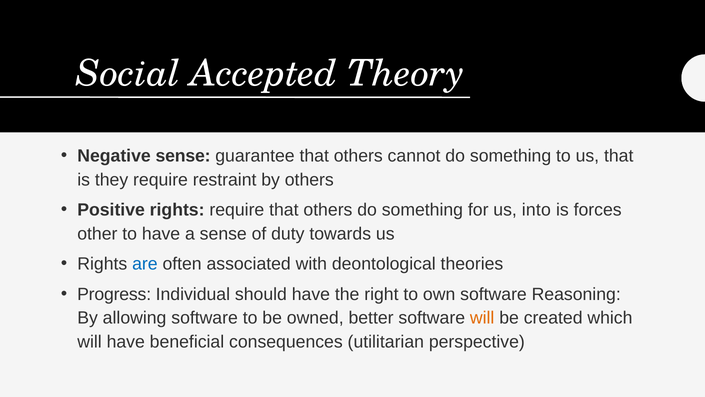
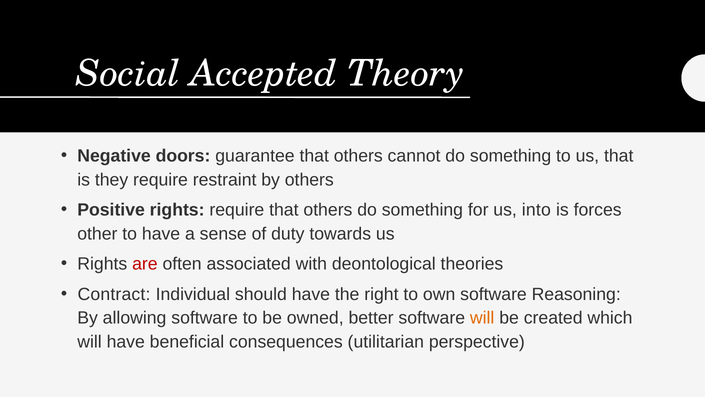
Negative sense: sense -> doors
are colour: blue -> red
Progress: Progress -> Contract
